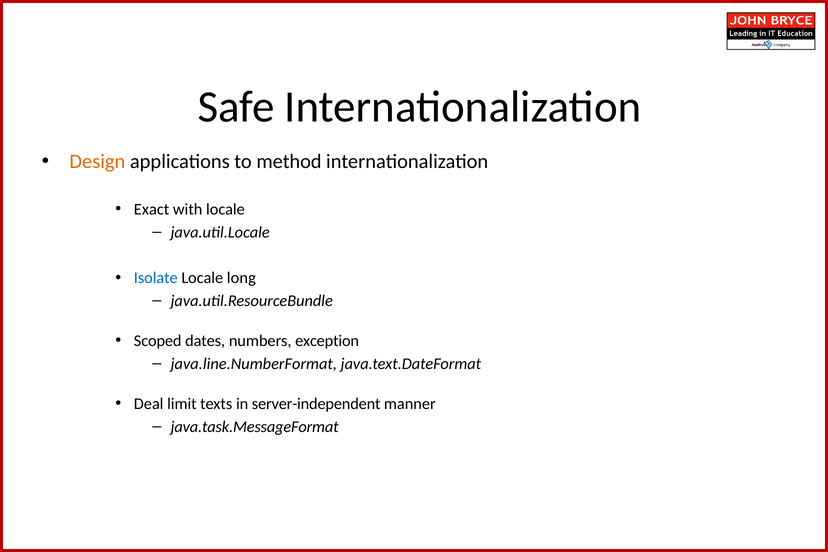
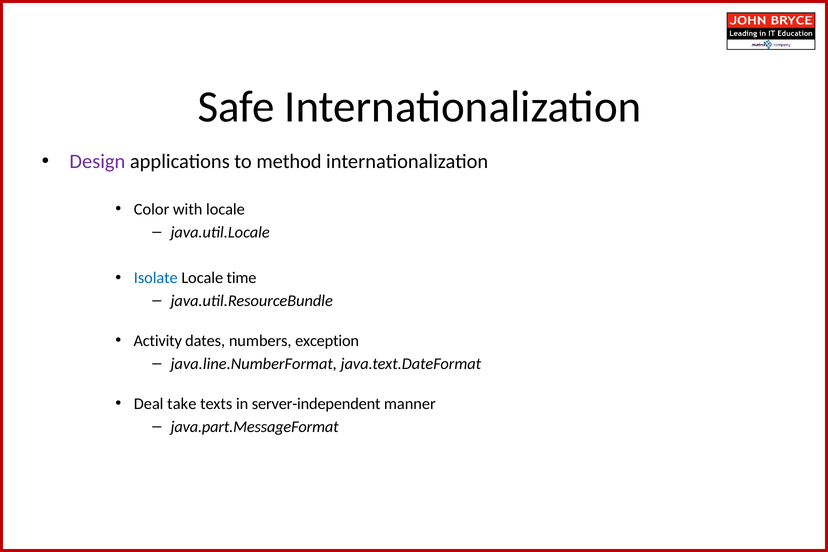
Design colour: orange -> purple
Exact: Exact -> Color
long: long -> time
Scoped: Scoped -> Activity
limit: limit -> take
java.task.MessageFormat: java.task.MessageFormat -> java.part.MessageFormat
